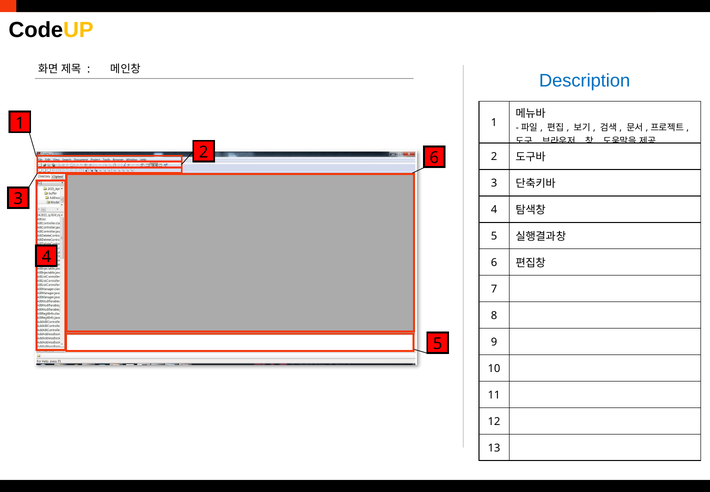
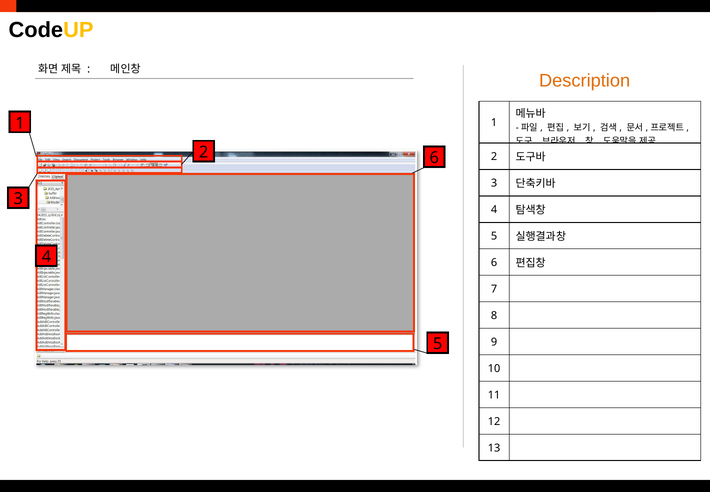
Description colour: blue -> orange
